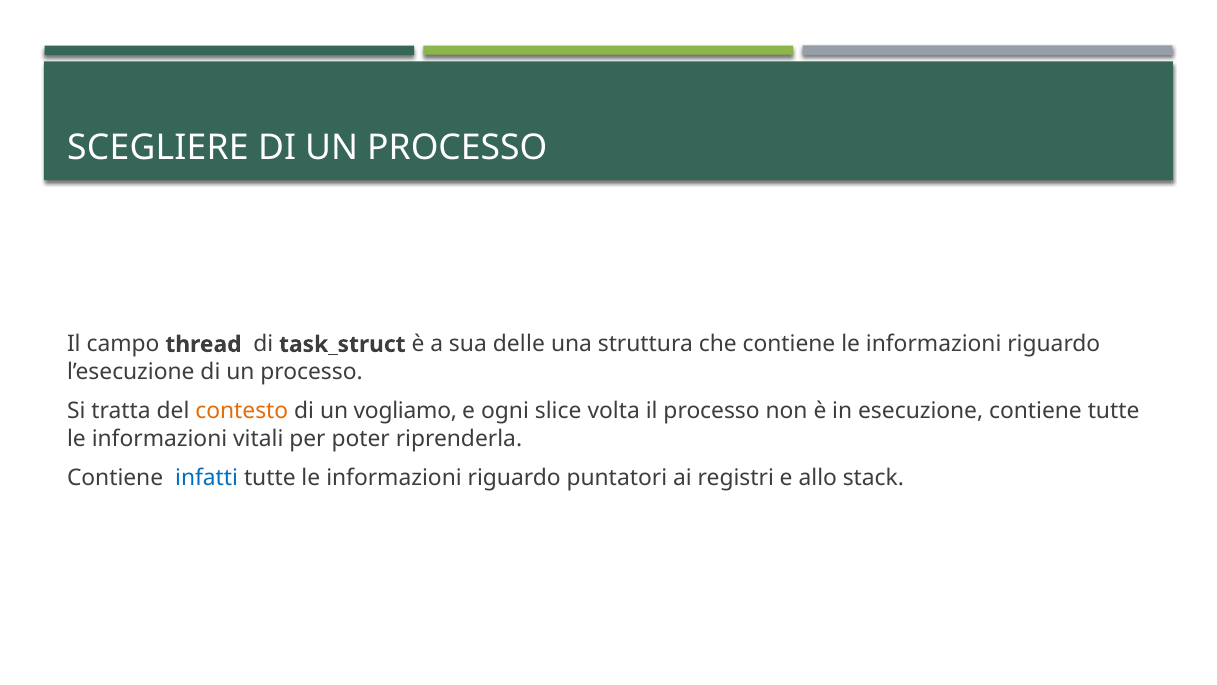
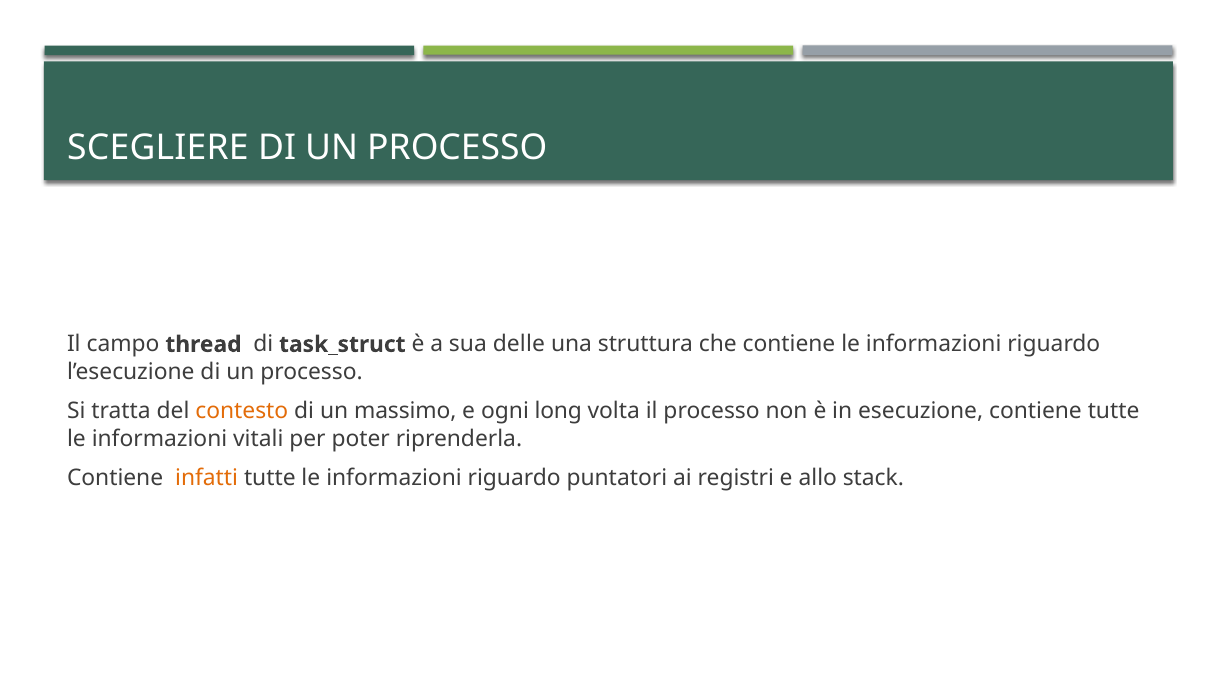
vogliamo: vogliamo -> massimo
slice: slice -> long
infatti colour: blue -> orange
